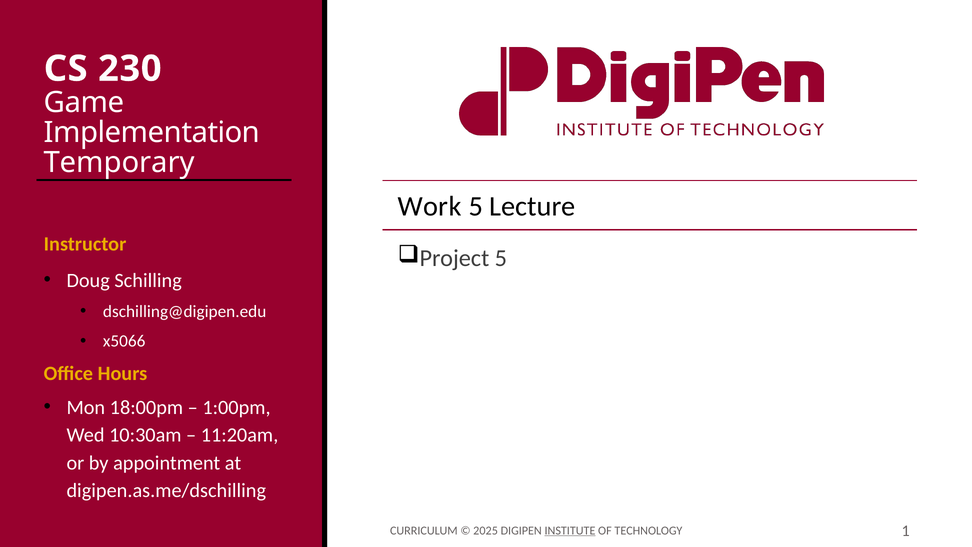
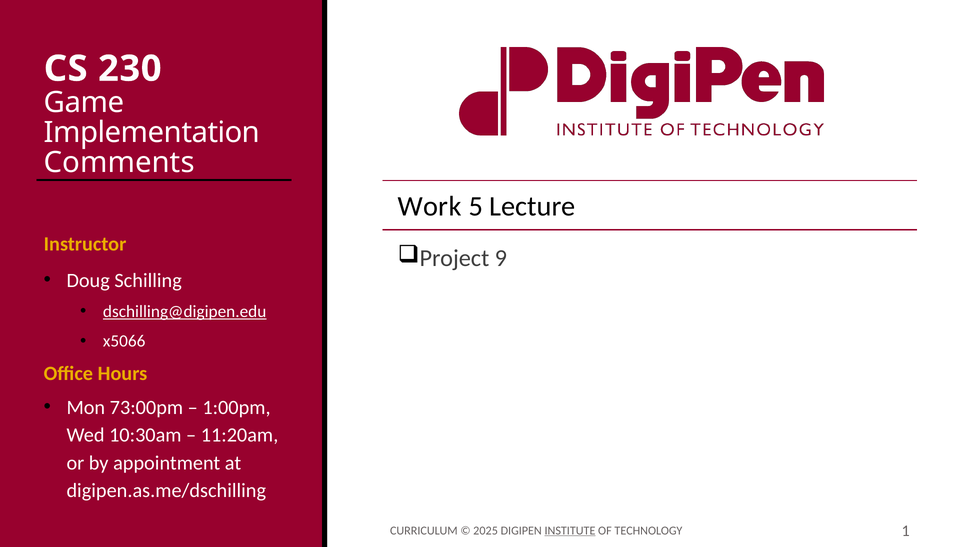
Temporary: Temporary -> Comments
Project 5: 5 -> 9
dschilling@digipen.edu underline: none -> present
18:00pm: 18:00pm -> 73:00pm
